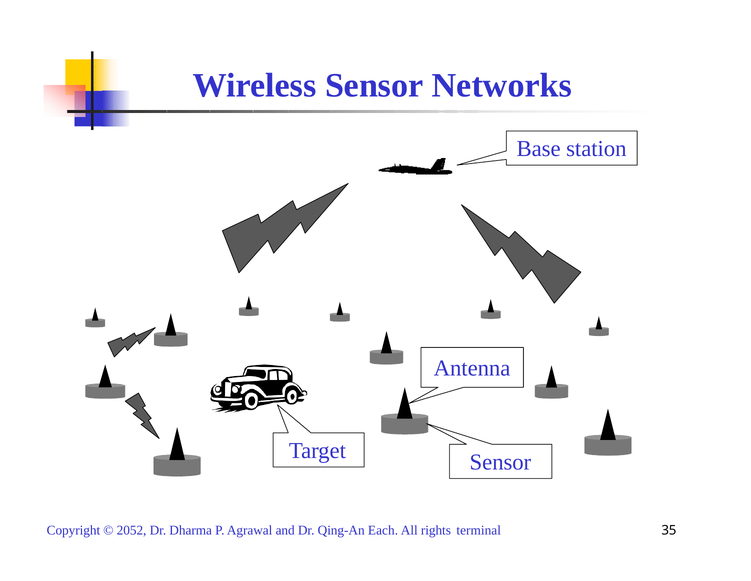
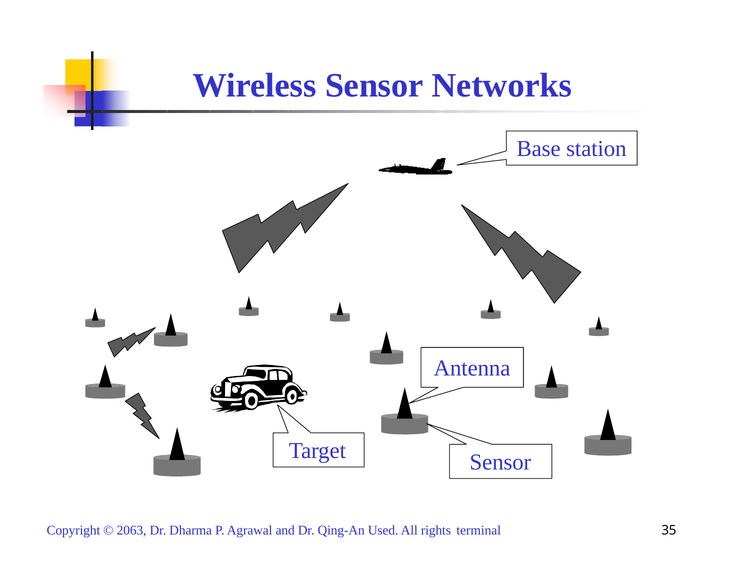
2052: 2052 -> 2063
Each: Each -> Used
